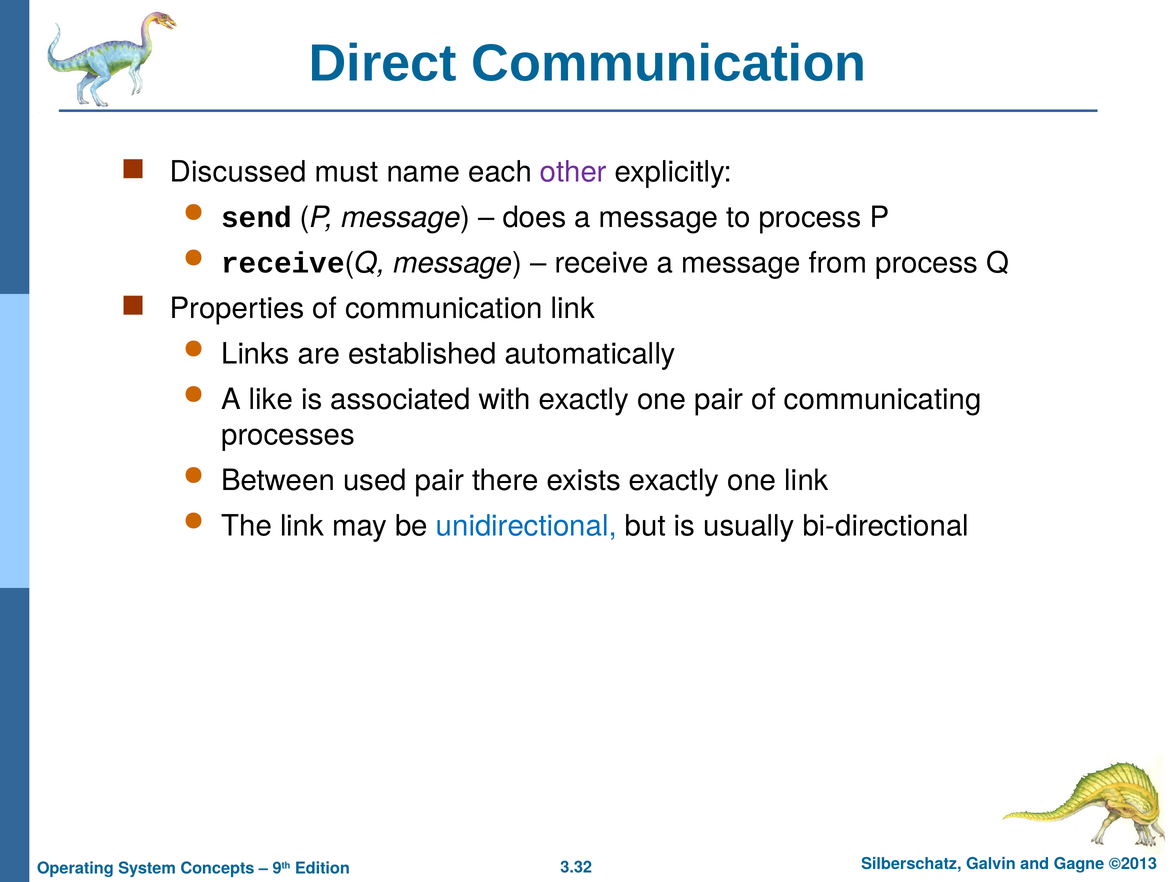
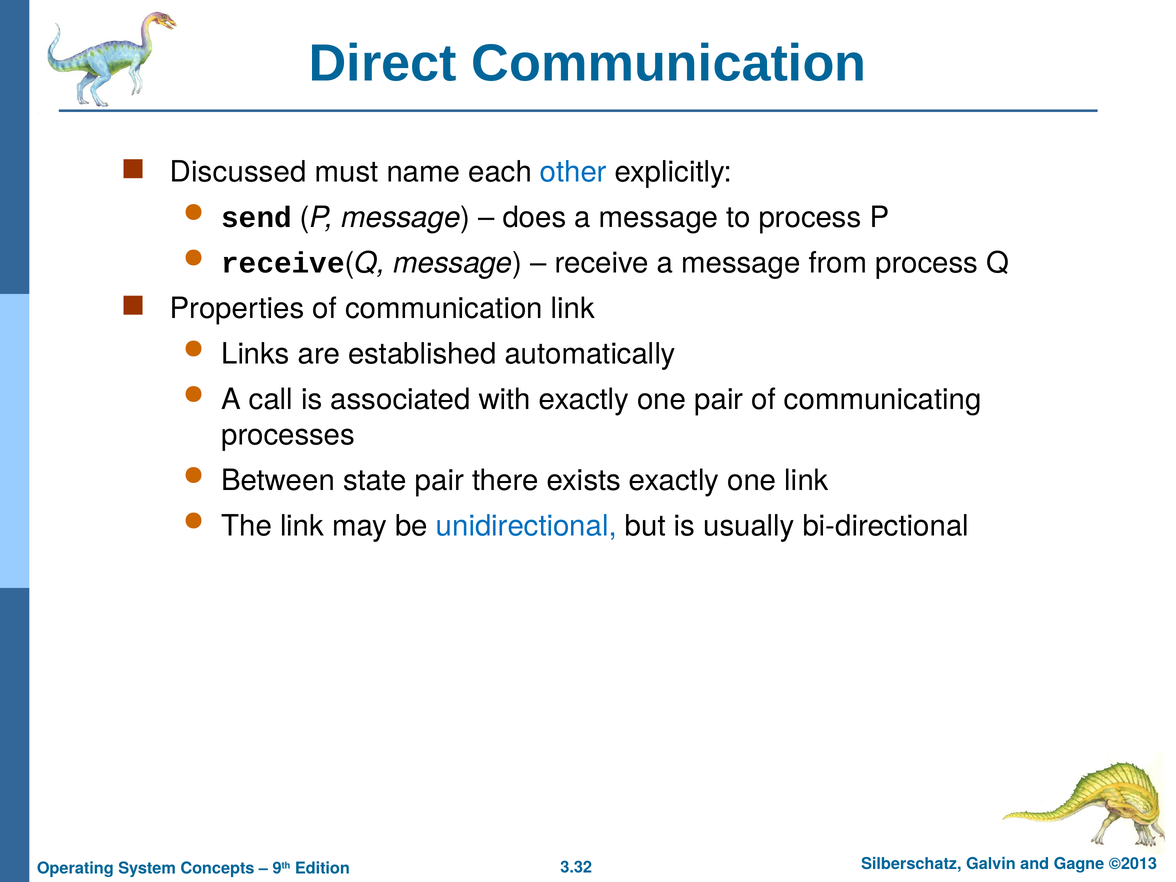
other colour: purple -> blue
like: like -> call
used: used -> state
